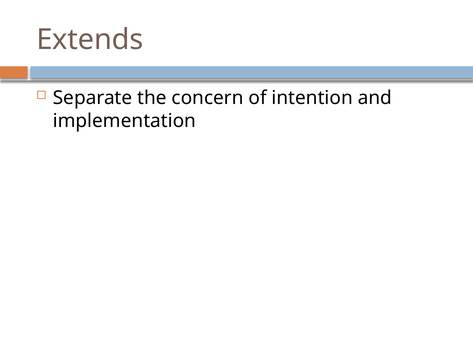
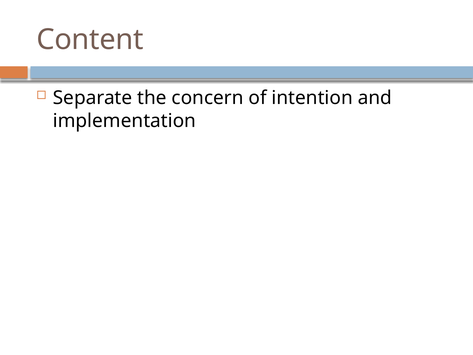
Extends: Extends -> Content
